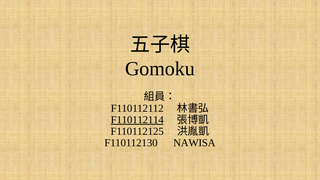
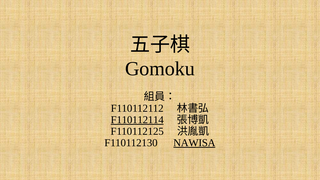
NAWISA underline: none -> present
